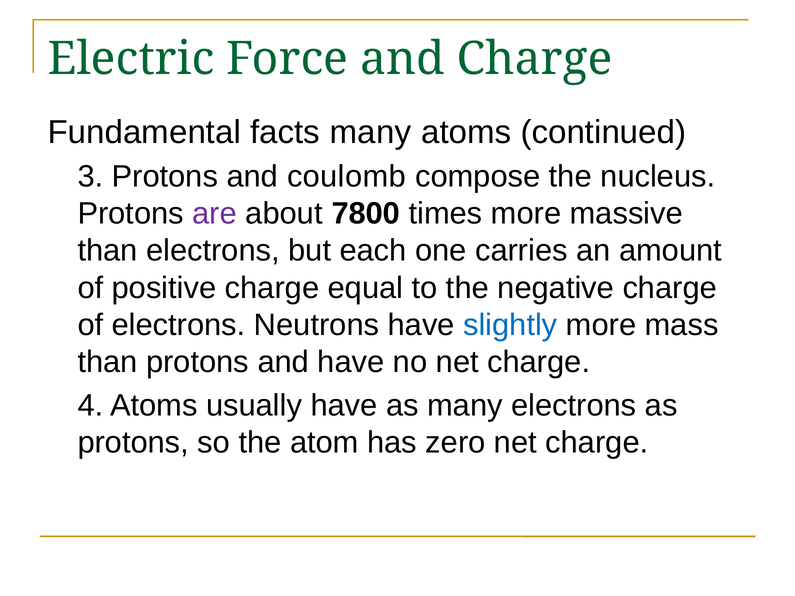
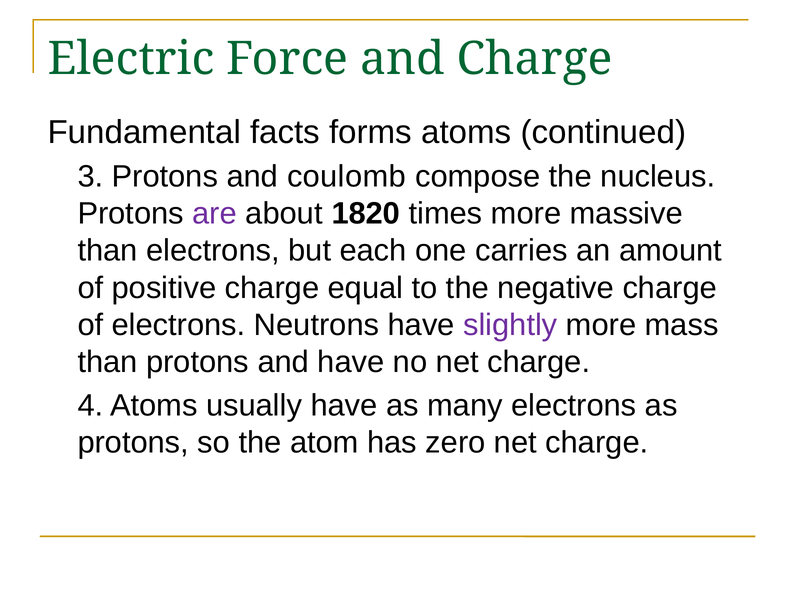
facts many: many -> forms
7800: 7800 -> 1820
slightly colour: blue -> purple
